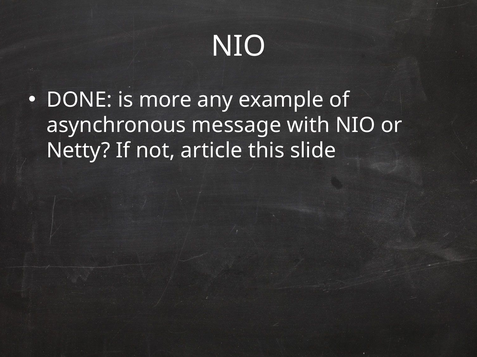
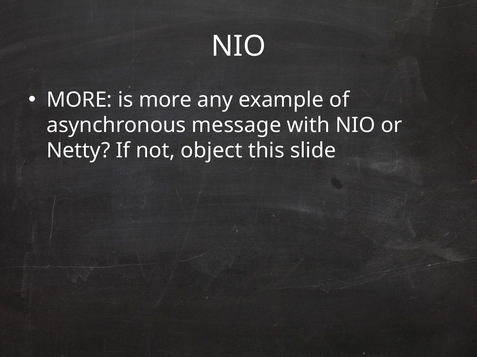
DONE at (79, 100): DONE -> MORE
article: article -> object
